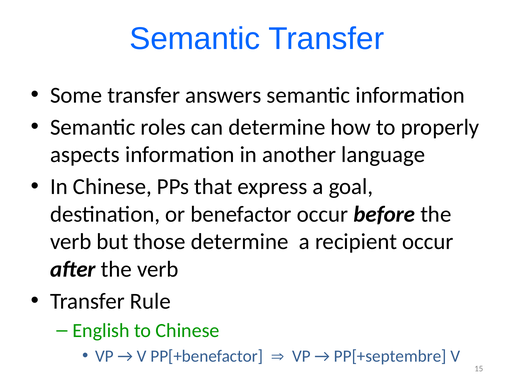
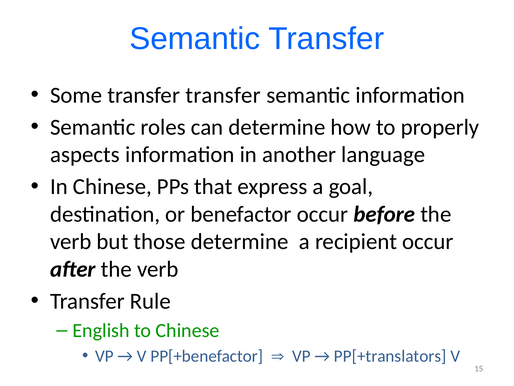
transfer answers: answers -> transfer
PP[+septembre: PP[+septembre -> PP[+translators
